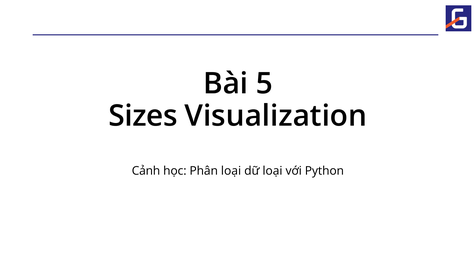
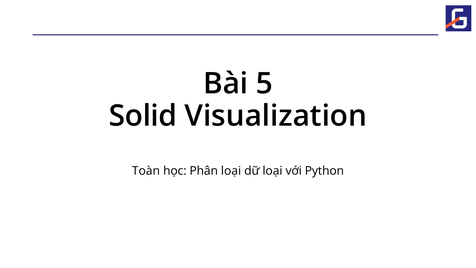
Sizes: Sizes -> Solid
Cảnh: Cảnh -> Toàn
